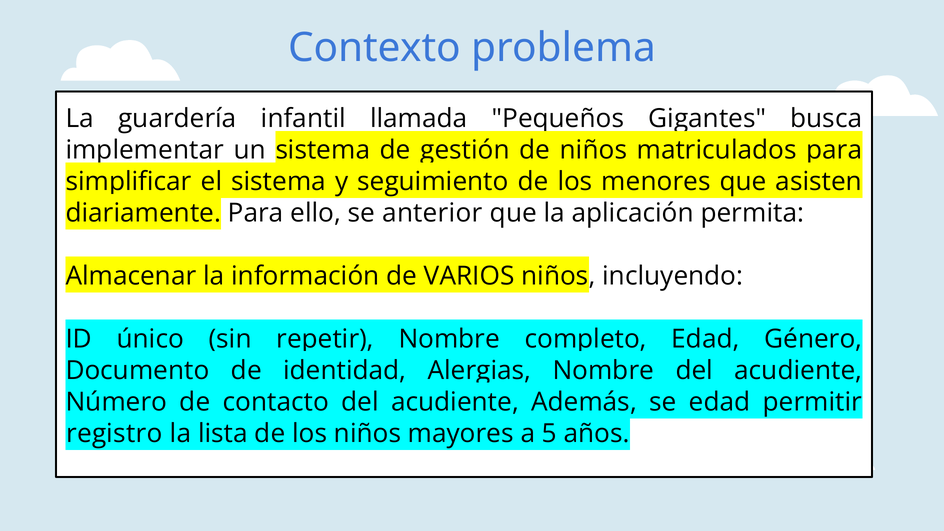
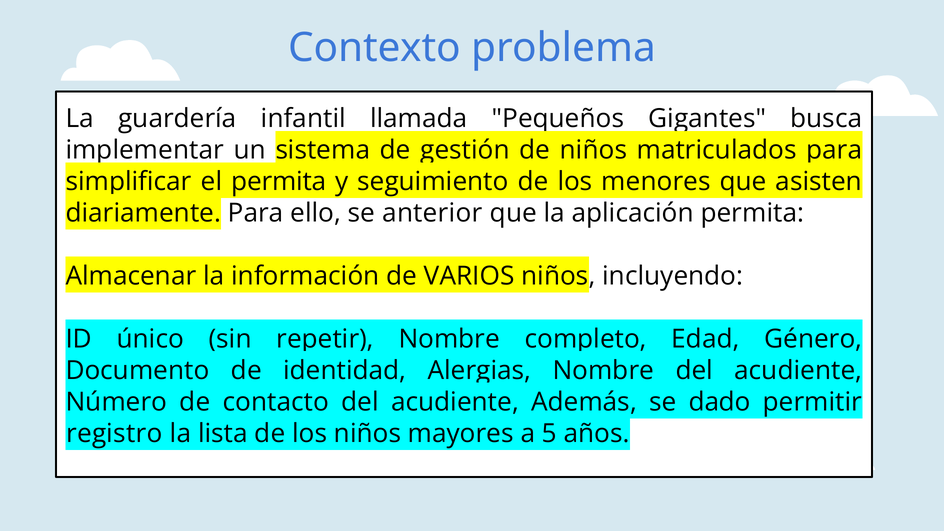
sistema at (279, 182): sistema -> permita
se edad: edad -> dado
